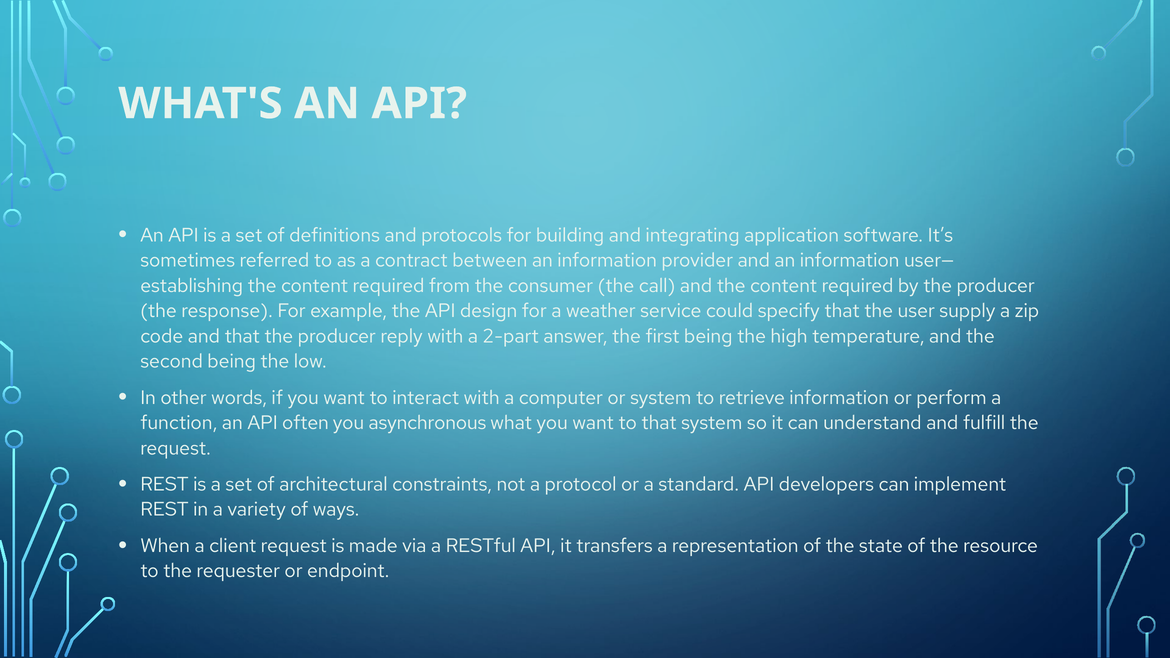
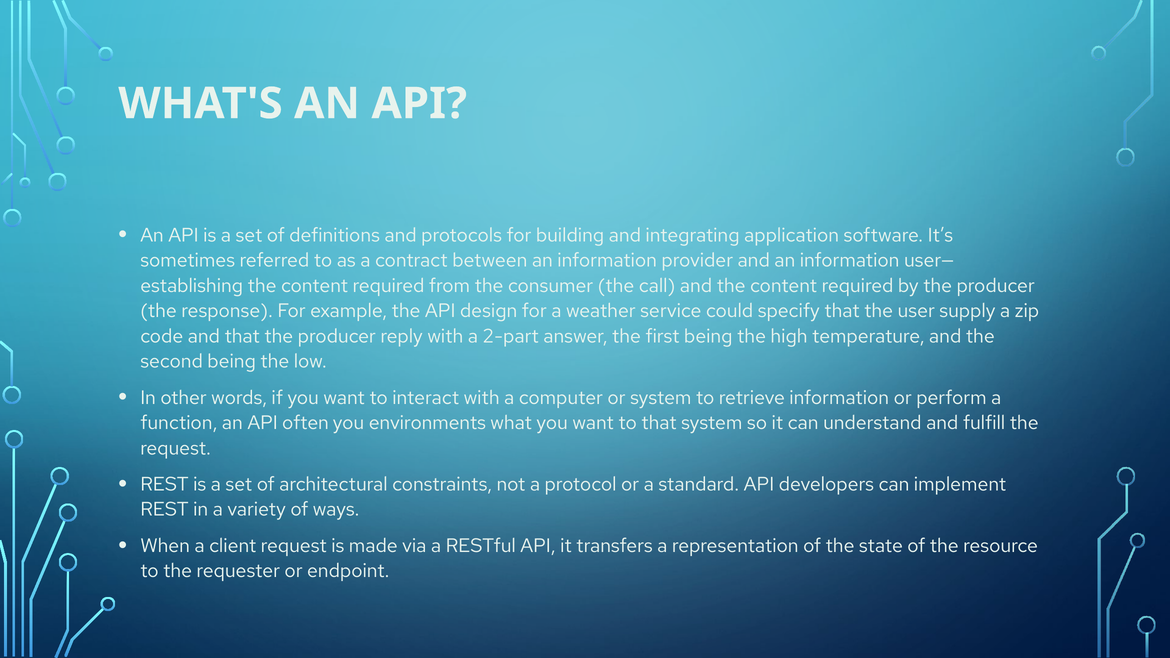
asynchronous: asynchronous -> environments
